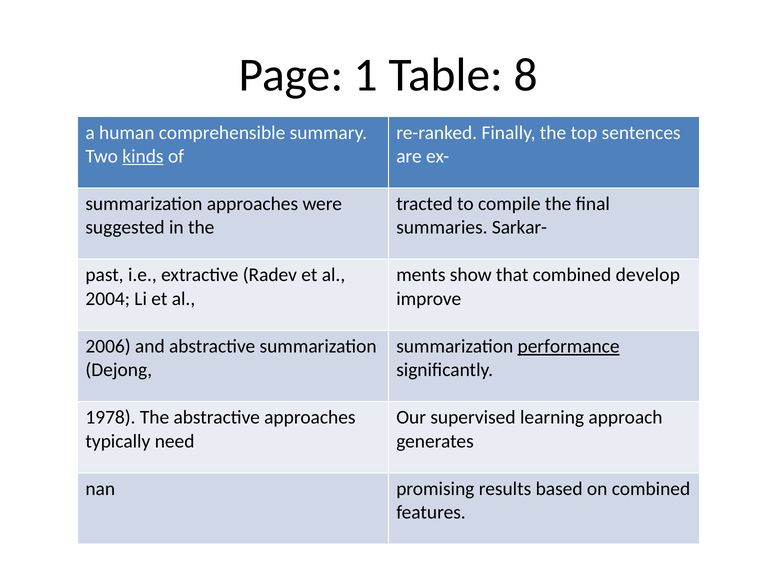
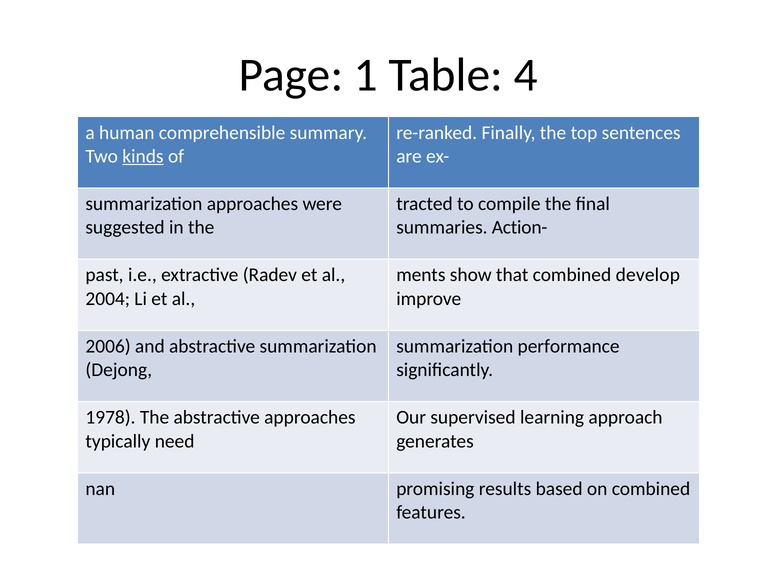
8: 8 -> 4
Sarkar-: Sarkar- -> Action-
performance underline: present -> none
